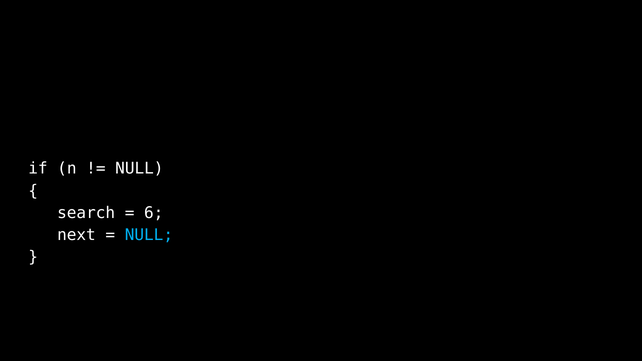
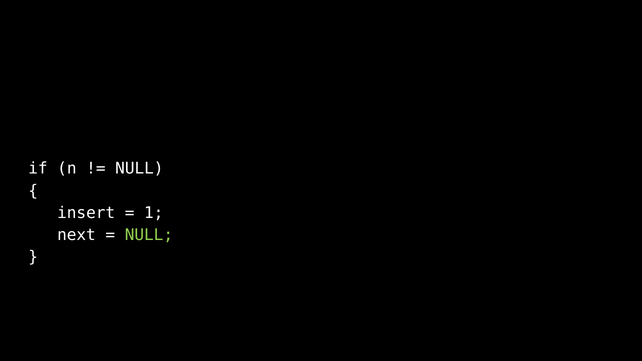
search: search -> insert
6: 6 -> 1
NULL at (149, 235) colour: light blue -> light green
